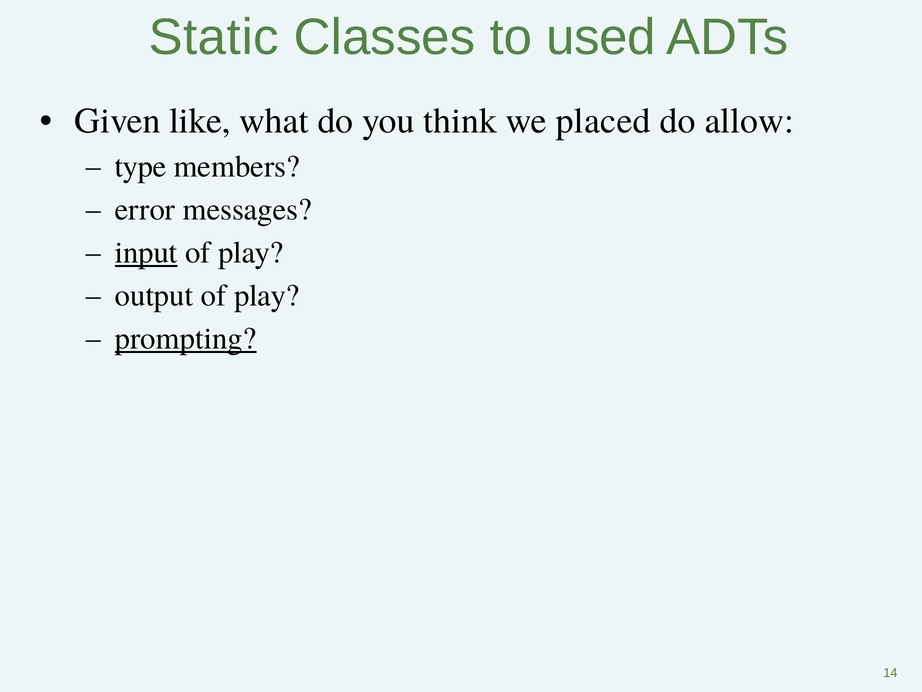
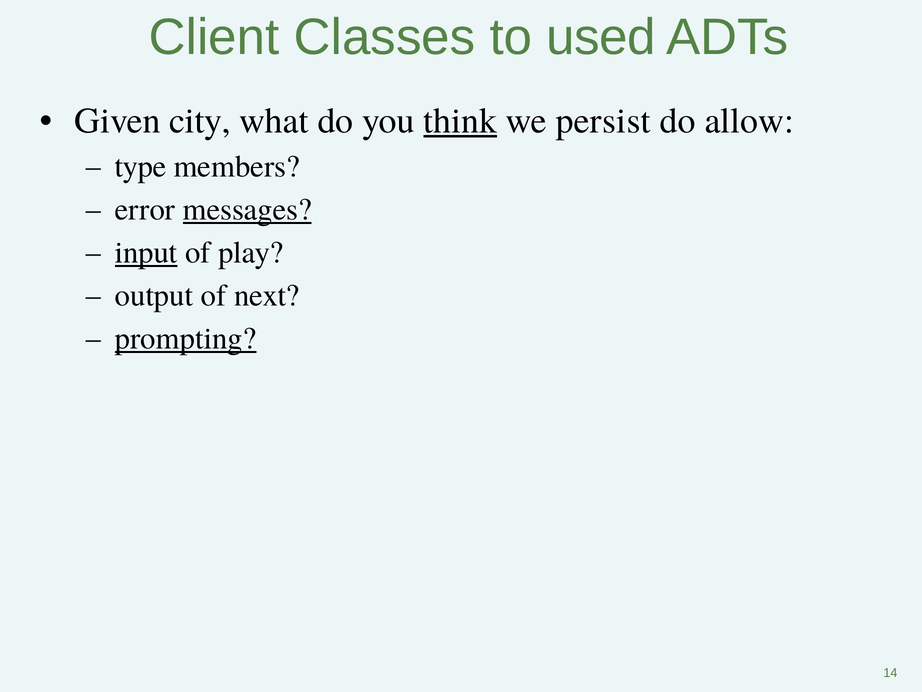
Static: Static -> Client
like: like -> city
think underline: none -> present
placed: placed -> persist
messages underline: none -> present
output of play: play -> next
